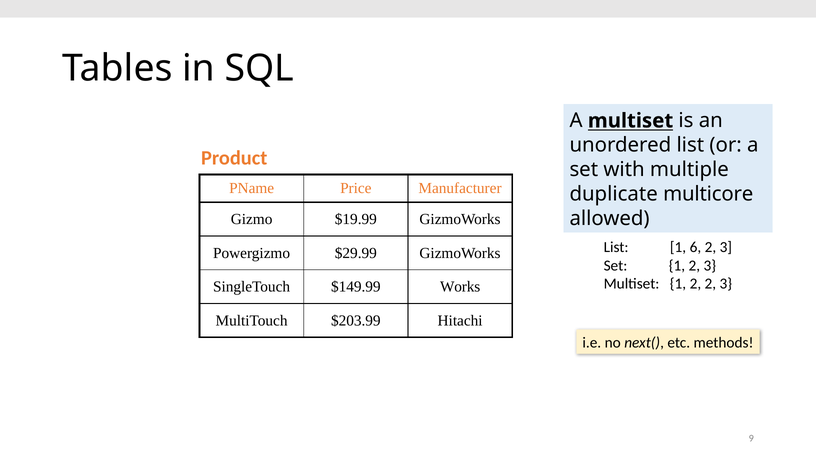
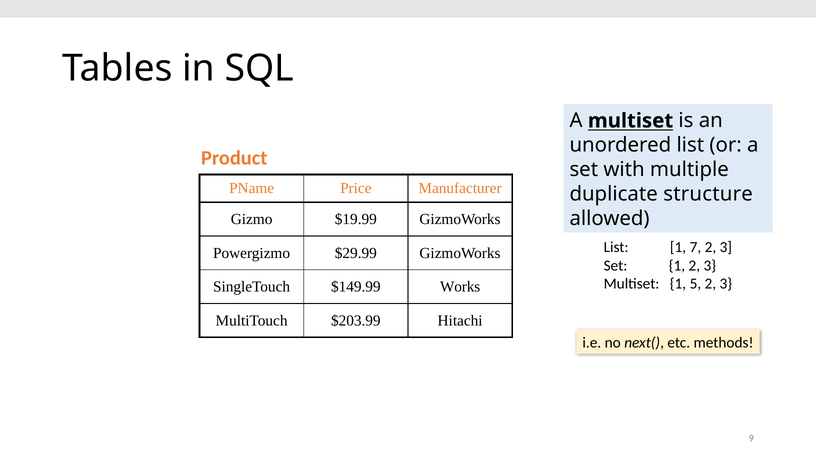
multicore: multicore -> structure
6: 6 -> 7
Multiset 1 2: 2 -> 5
